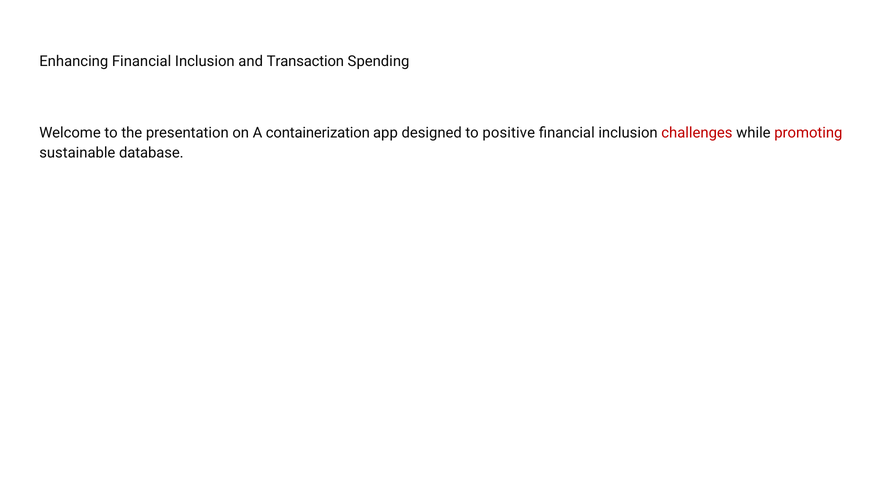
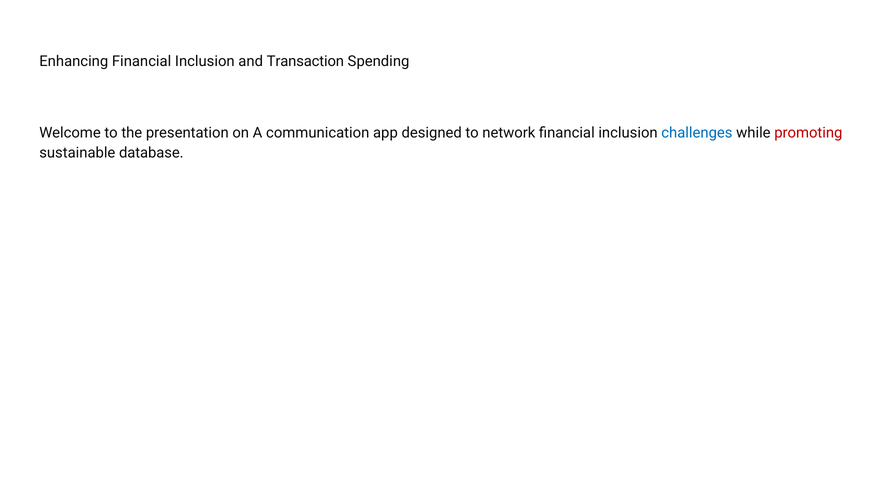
containerization: containerization -> communication
positive: positive -> network
challenges colour: red -> blue
